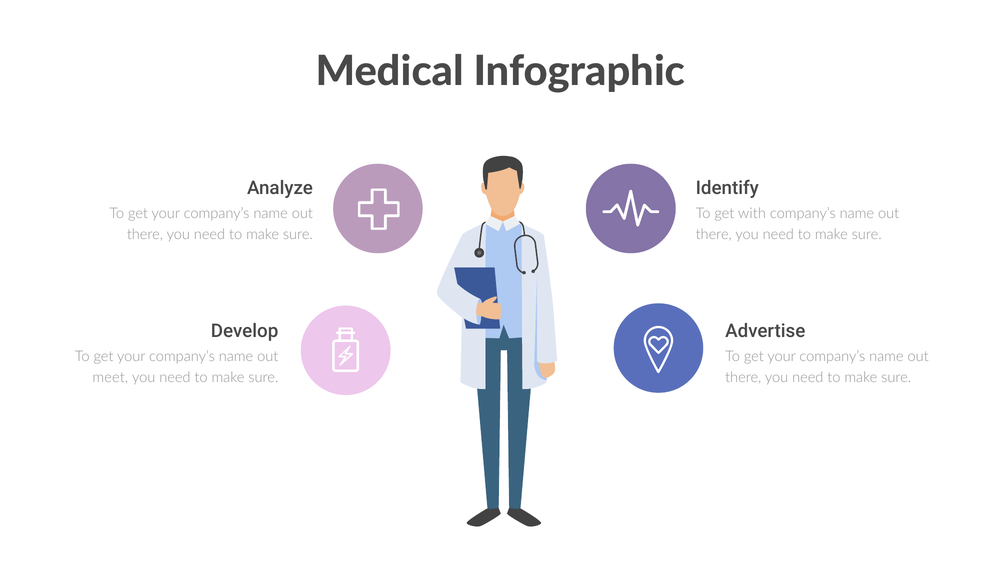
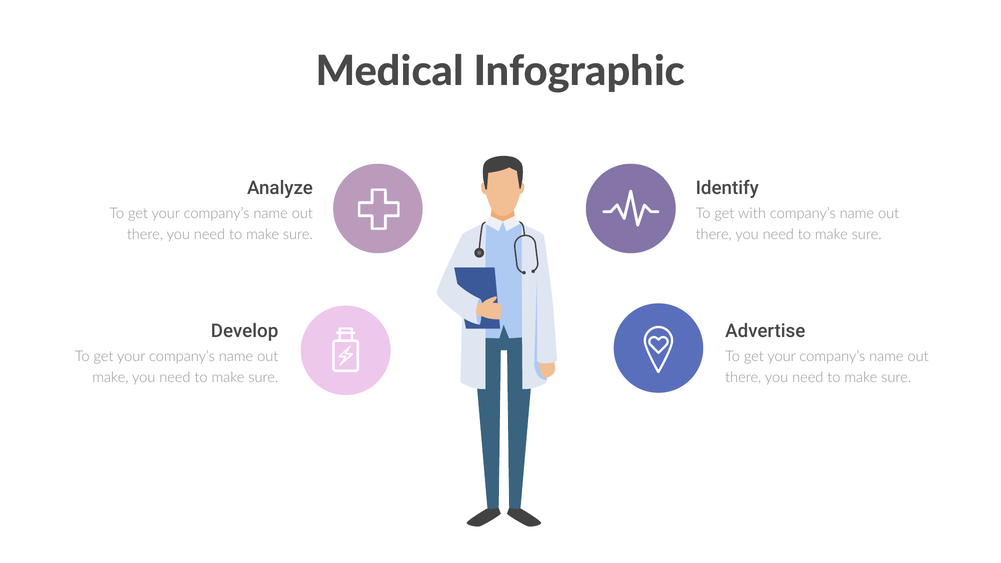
meet at (110, 378): meet -> make
